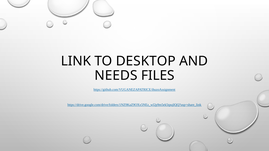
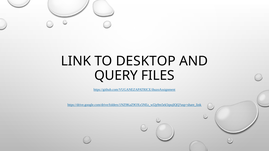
NEEDS: NEEDS -> QUERY
